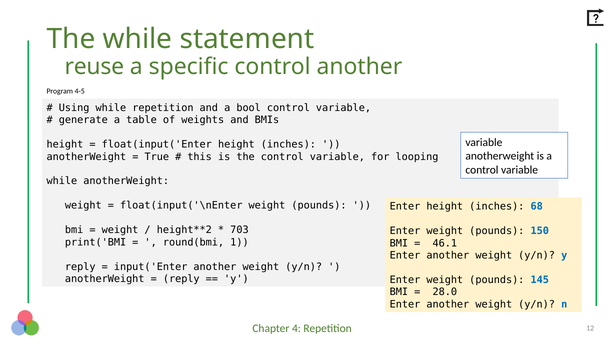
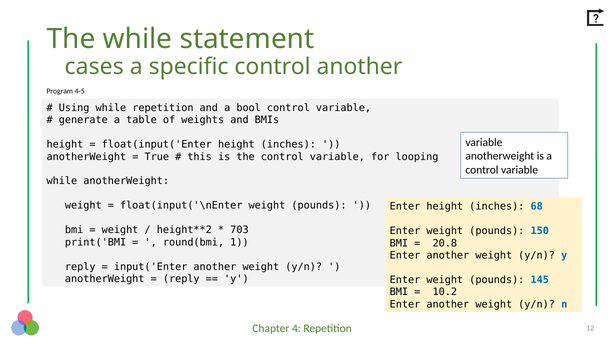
reuse: reuse -> cases
46.1: 46.1 -> 20.8
28.0: 28.0 -> 10.2
